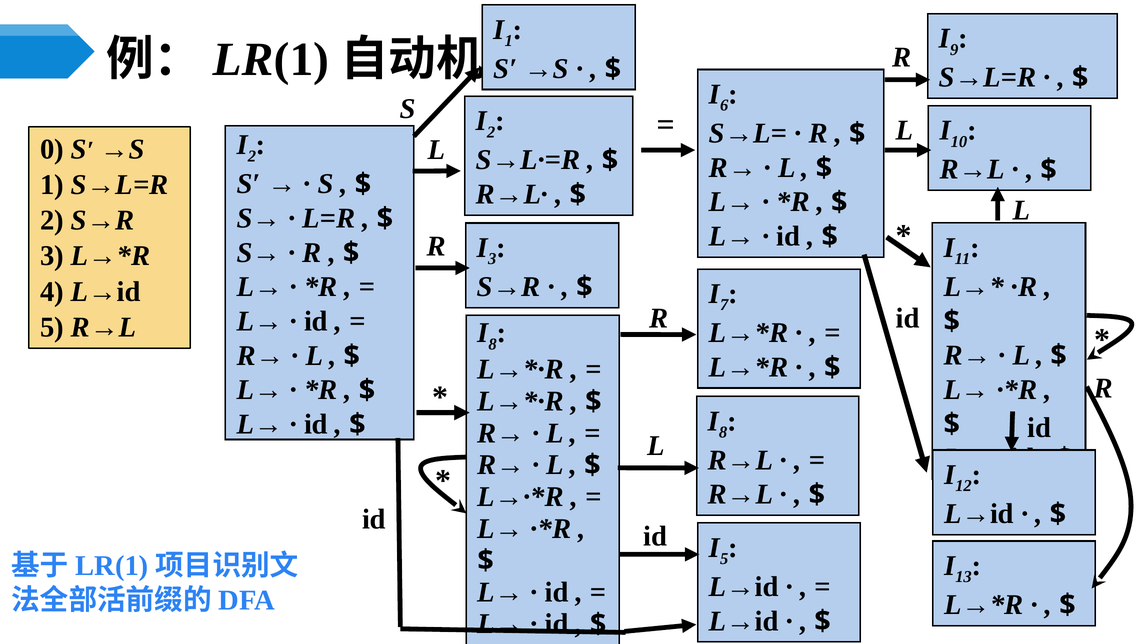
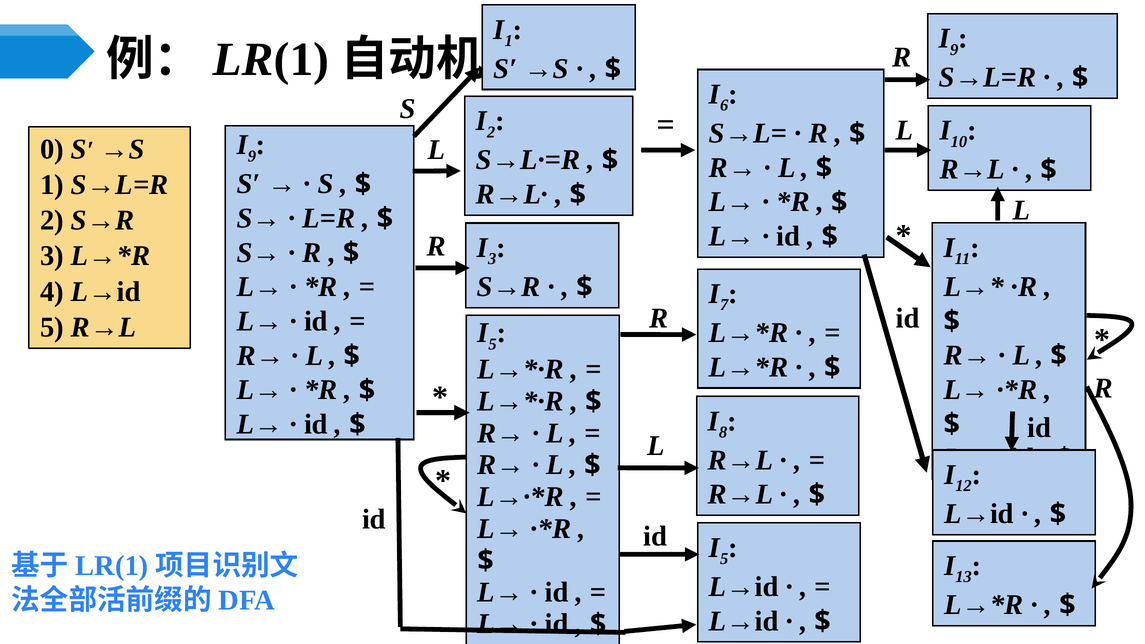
2 at (252, 156): 2 -> 9
8 at (493, 344): 8 -> 5
